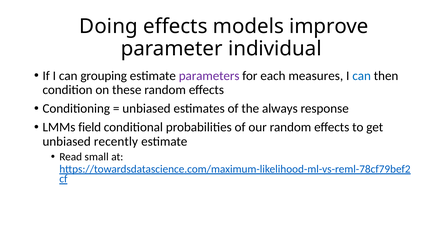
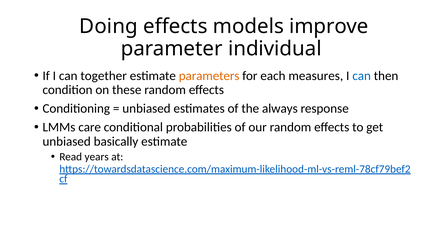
grouping: grouping -> together
parameters colour: purple -> orange
field: field -> care
recently: recently -> basically
small: small -> years
